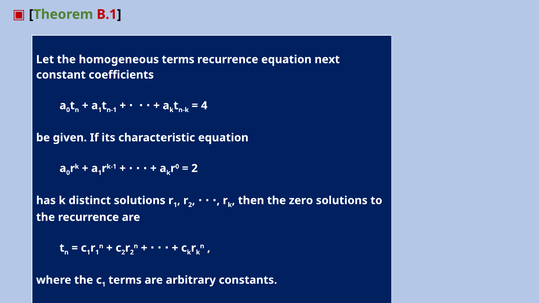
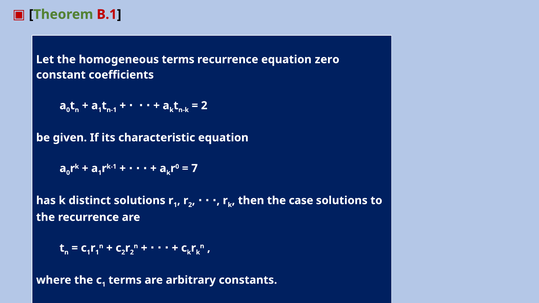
next: next -> zero
4 at (204, 106): 4 -> 2
2 at (195, 168): 2 -> 7
zero: zero -> case
